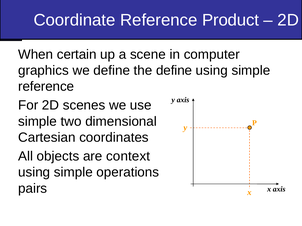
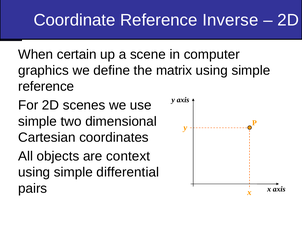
Product: Product -> Inverse
the define: define -> matrix
operations: operations -> differential
